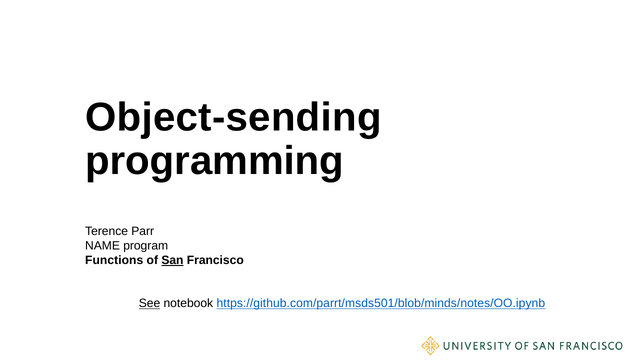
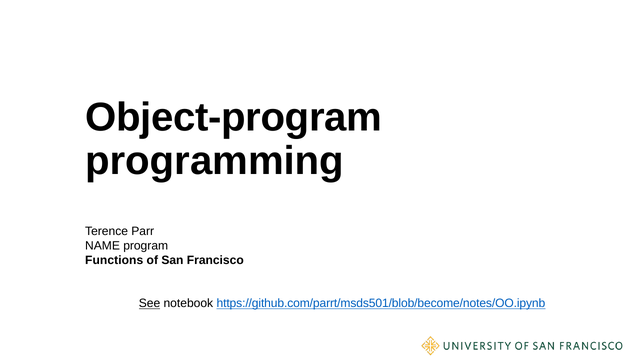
Object-sending: Object-sending -> Object-program
San underline: present -> none
https://github.com/parrt/msds501/blob/minds/notes/OO.ipynb: https://github.com/parrt/msds501/blob/minds/notes/OO.ipynb -> https://github.com/parrt/msds501/blob/become/notes/OO.ipynb
